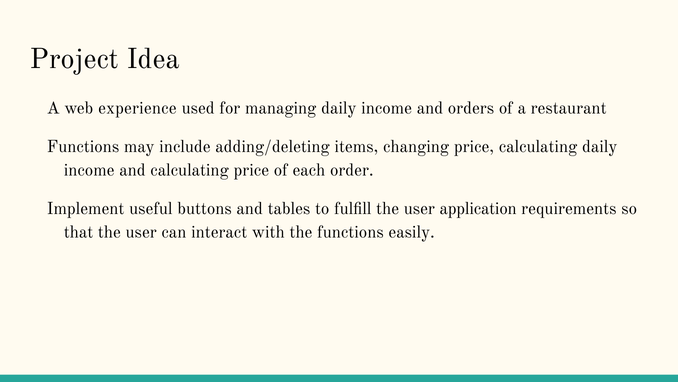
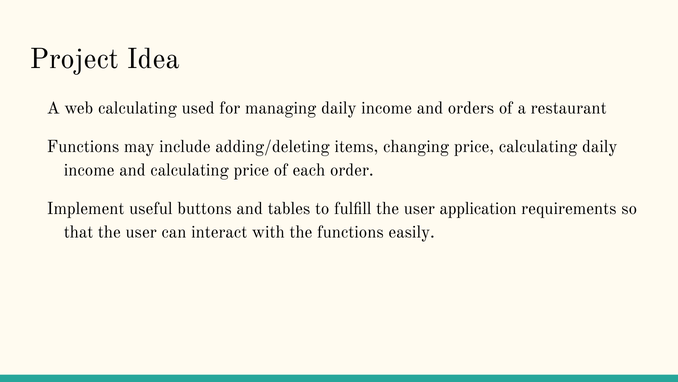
web experience: experience -> calculating
